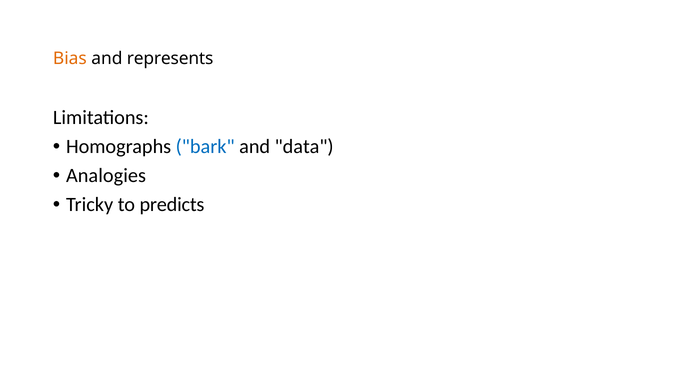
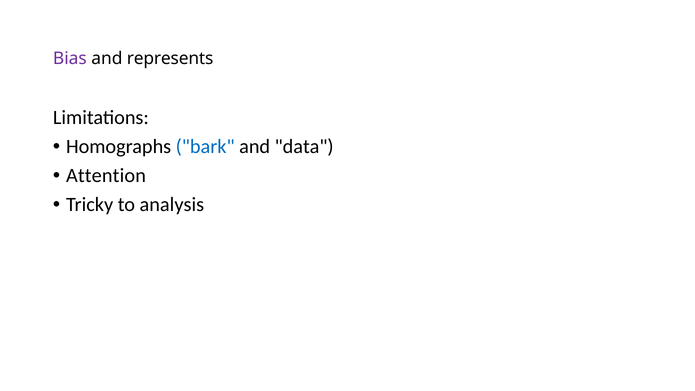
Bias colour: orange -> purple
Analogies: Analogies -> Attention
predicts: predicts -> analysis
